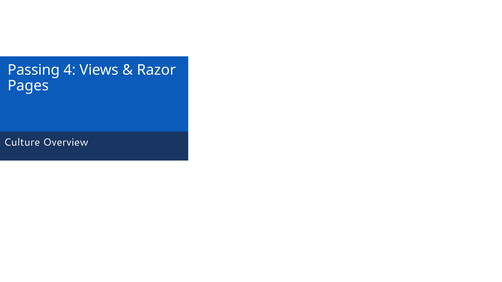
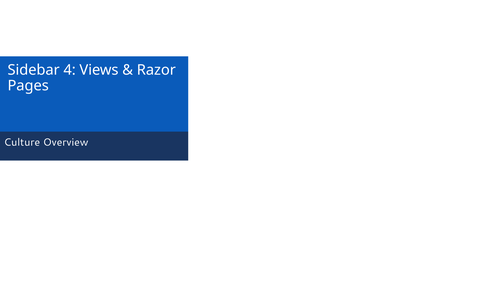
Passing: Passing -> Sidebar
